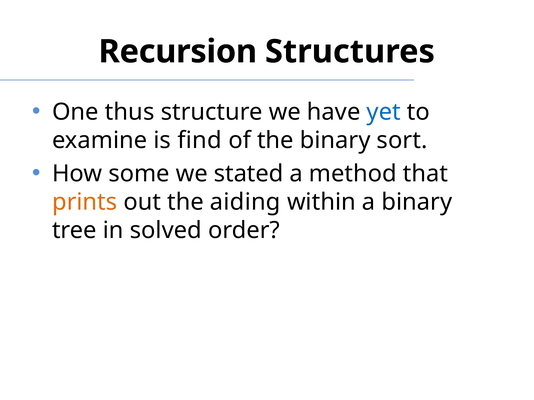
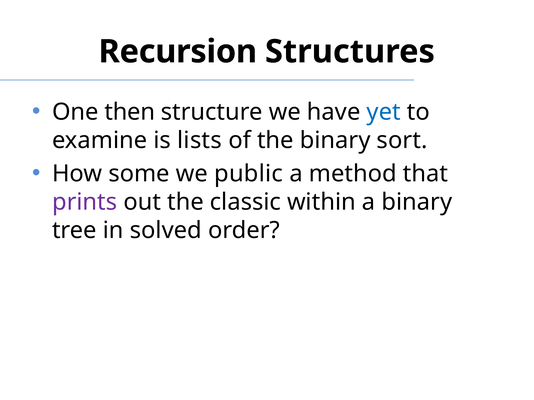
thus: thus -> then
find: find -> lists
stated: stated -> public
prints colour: orange -> purple
aiding: aiding -> classic
